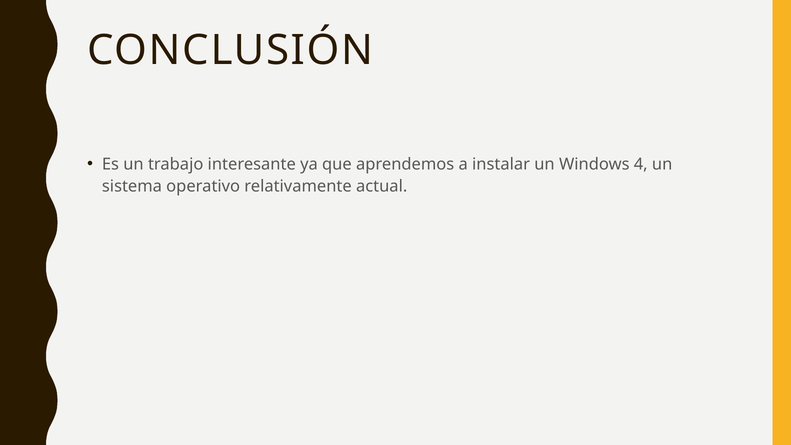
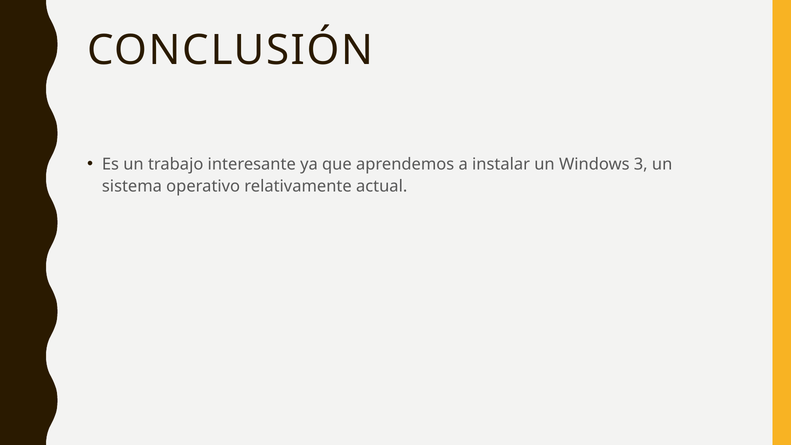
4: 4 -> 3
